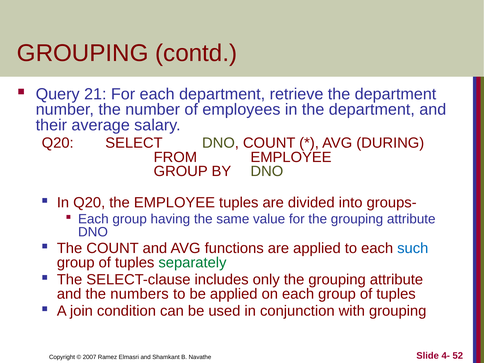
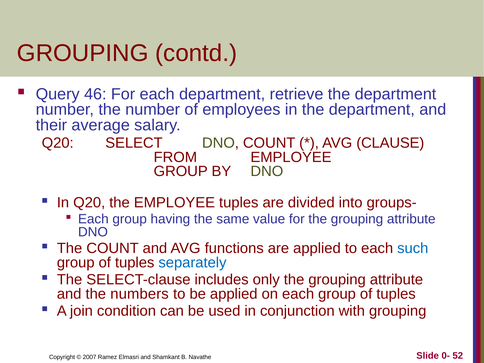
21: 21 -> 46
DURING: DURING -> CLAUSE
separately colour: green -> blue
4-: 4- -> 0-
